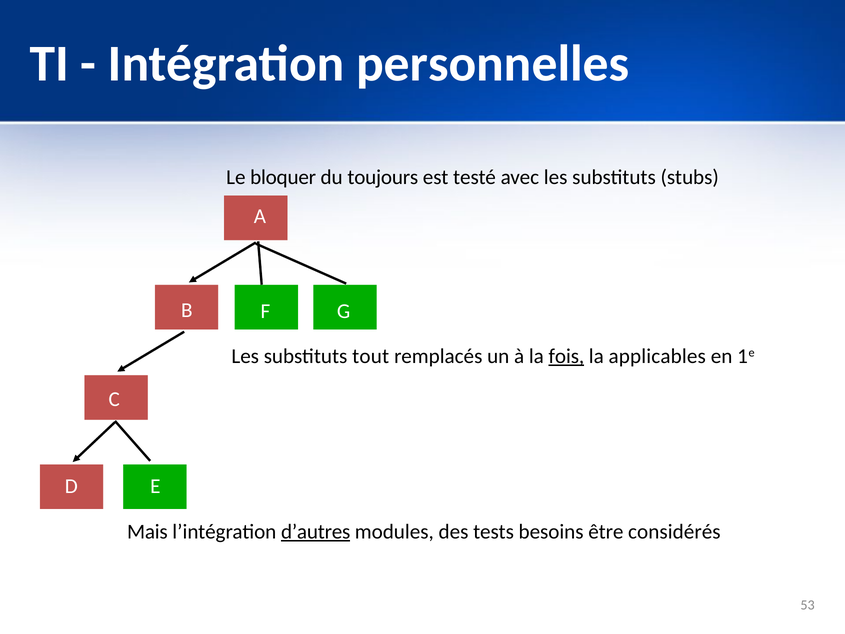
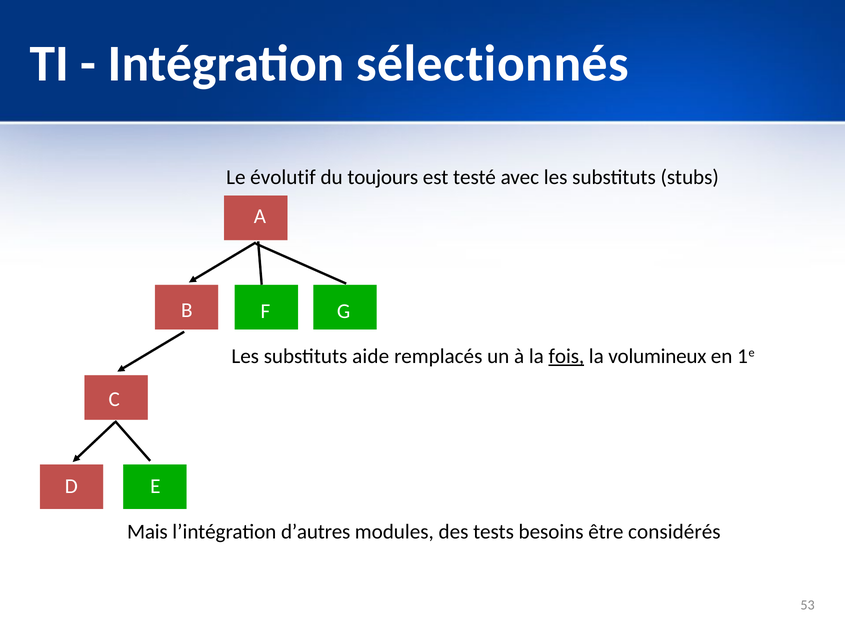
personnelles: personnelles -> sélectionnés
bloquer: bloquer -> évolutif
tout: tout -> aide
applicables: applicables -> volumineux
d’autres underline: present -> none
